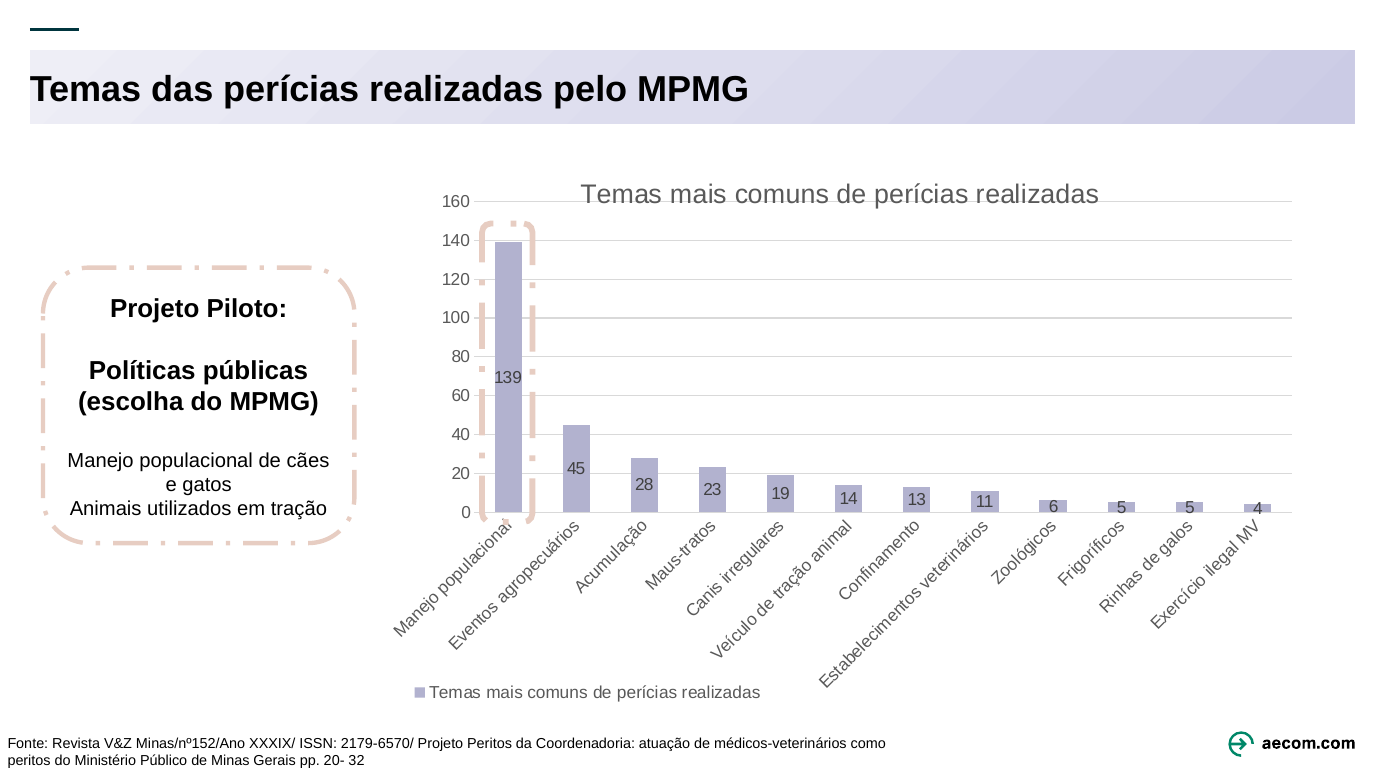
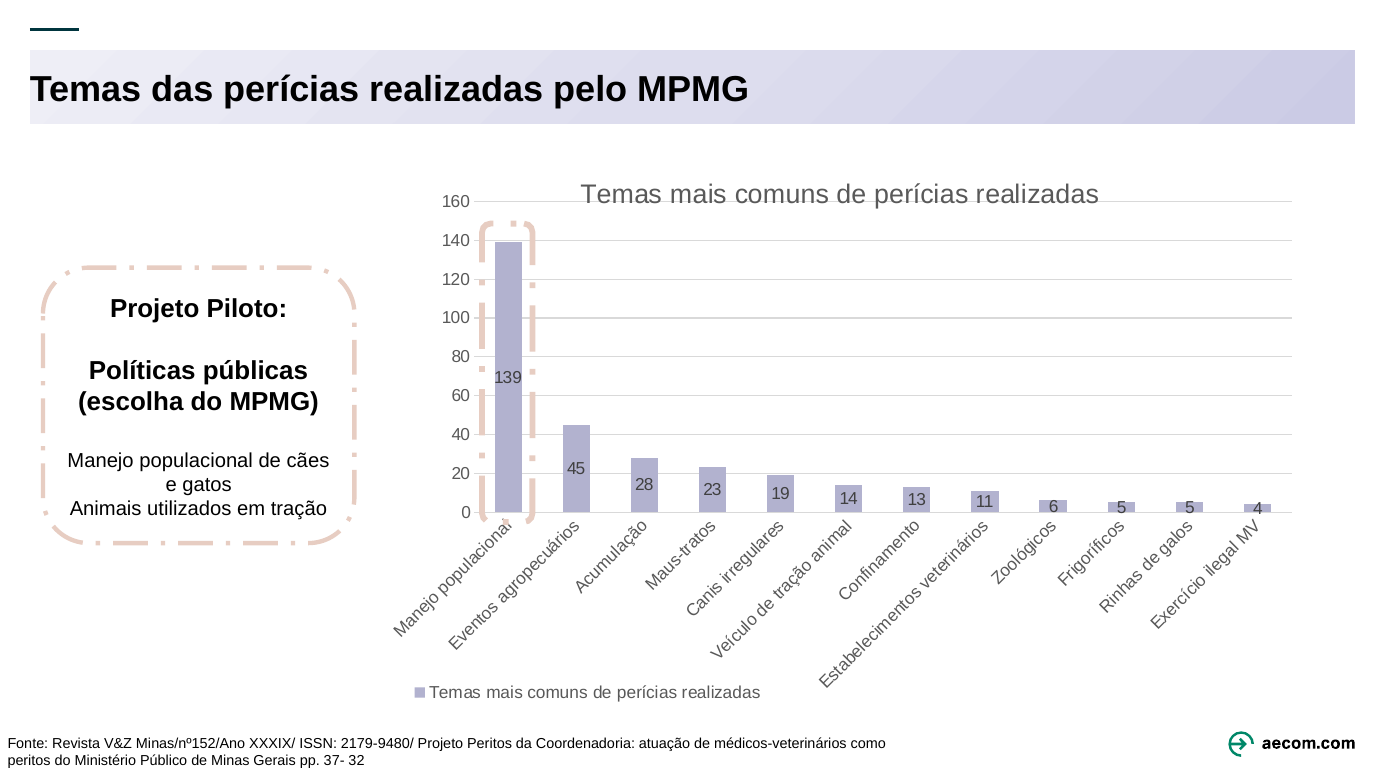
2179-6570/: 2179-6570/ -> 2179-9480/
20-: 20- -> 37-
